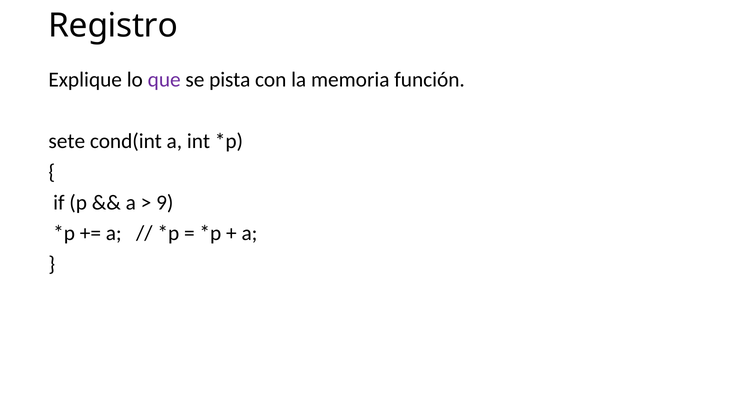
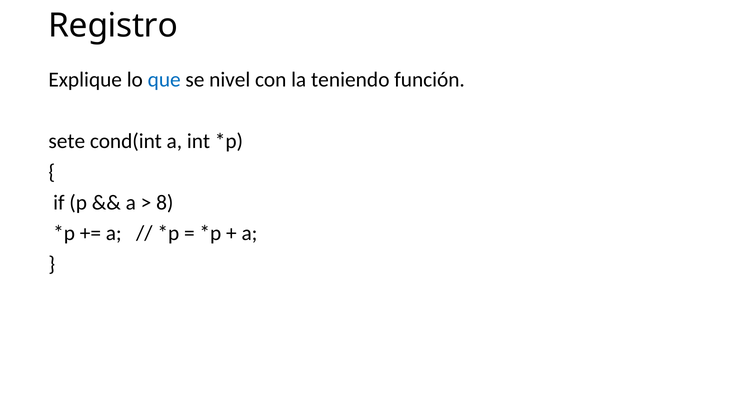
que colour: purple -> blue
pista: pista -> nivel
memoria: memoria -> teniendo
9: 9 -> 8
